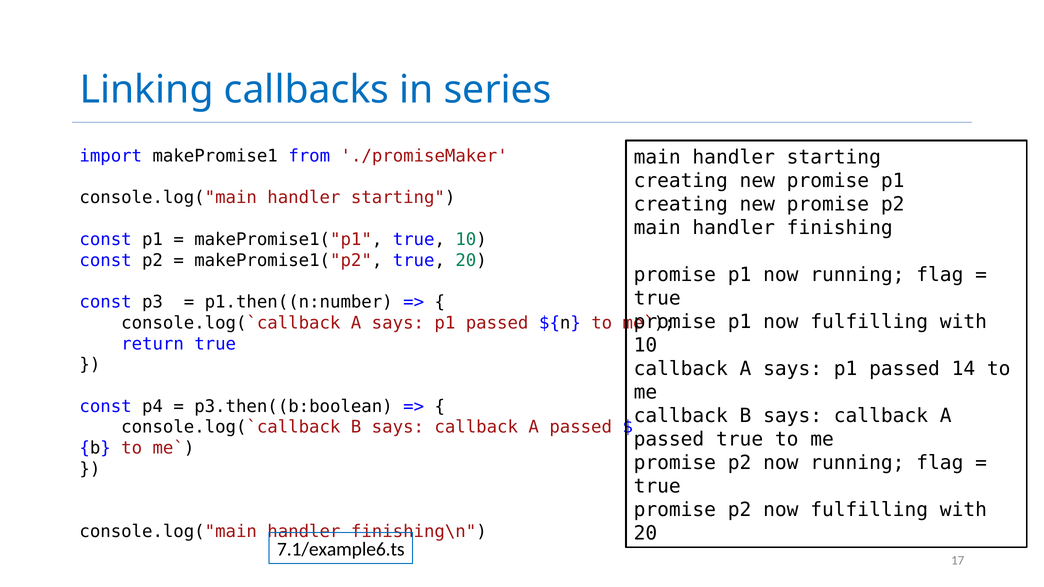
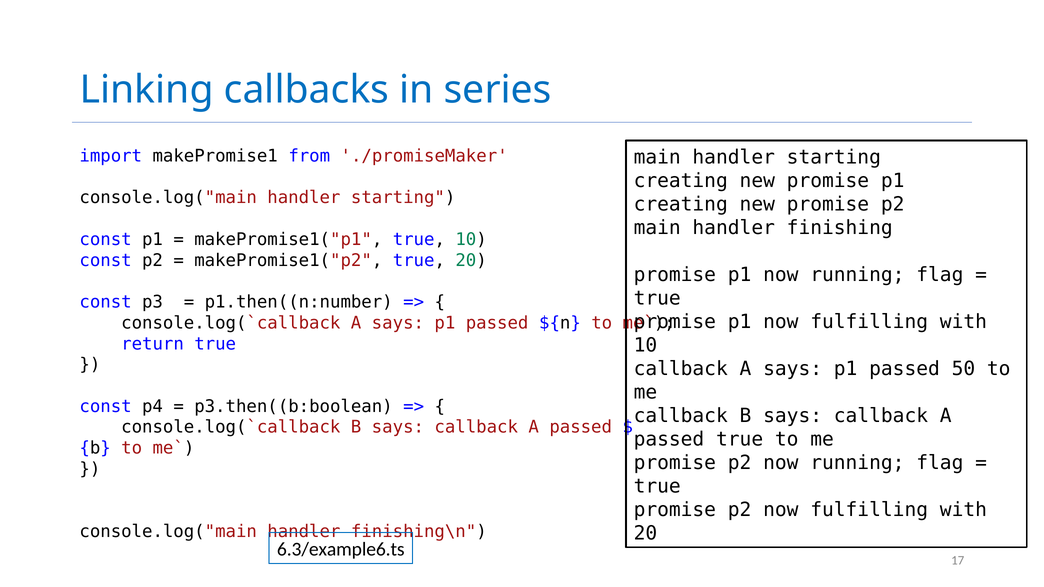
14: 14 -> 50
7.1/example6.ts: 7.1/example6.ts -> 6.3/example6.ts
